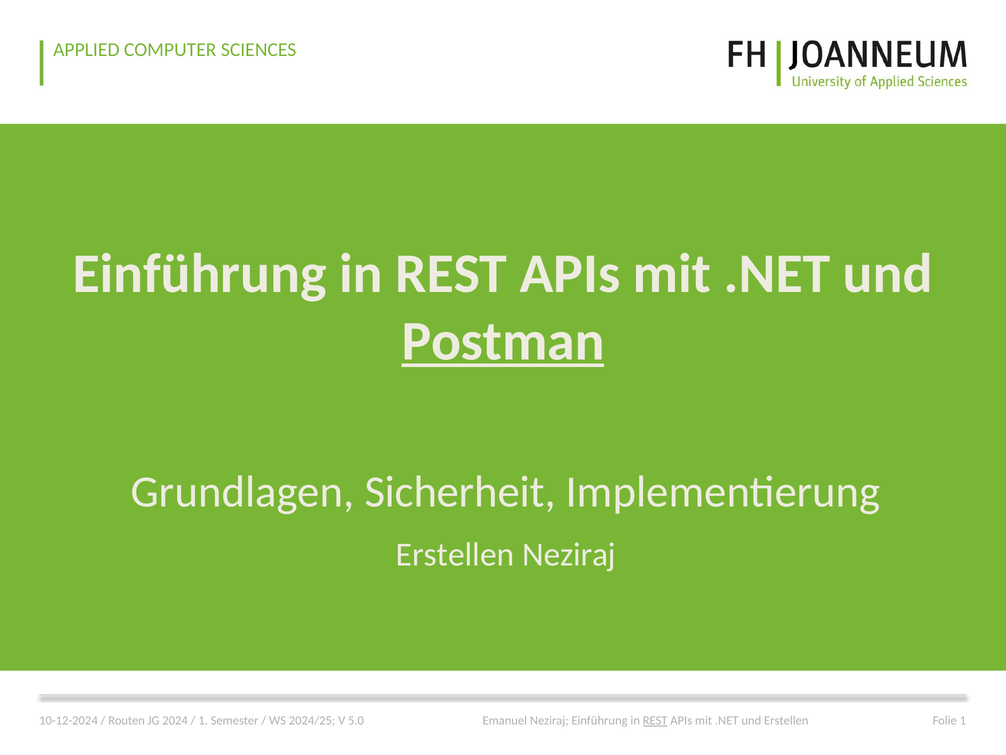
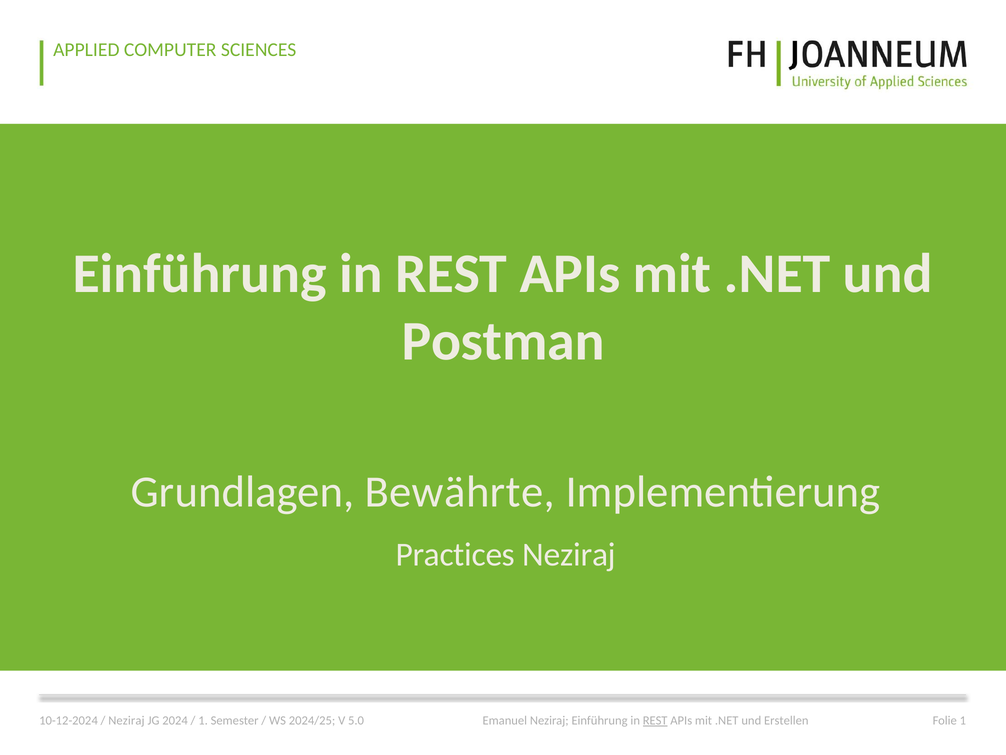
Postman underline: present -> none
Sicherheit: Sicherheit -> Bewährte
Erstellen at (455, 554): Erstellen -> Practices
Routen at (127, 720): Routen -> Neziraj
